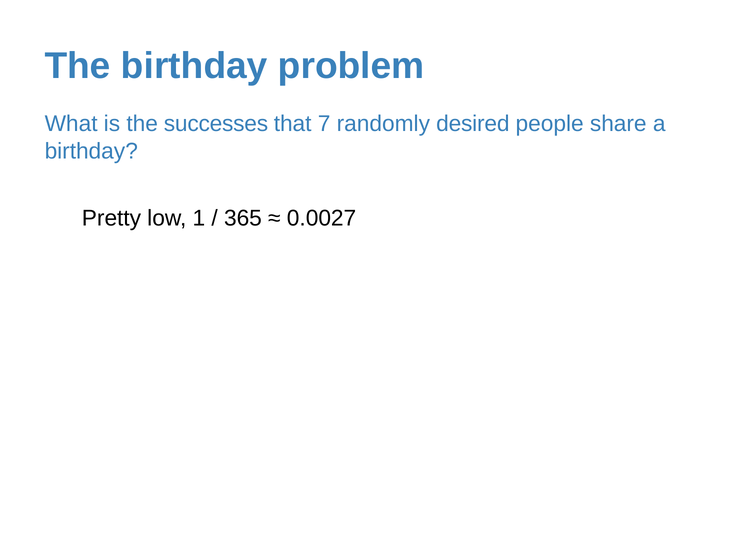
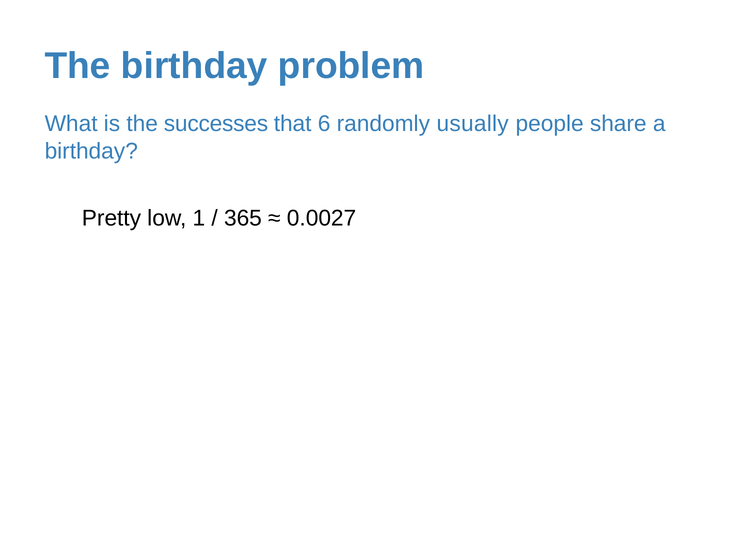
7: 7 -> 6
desired: desired -> usually
